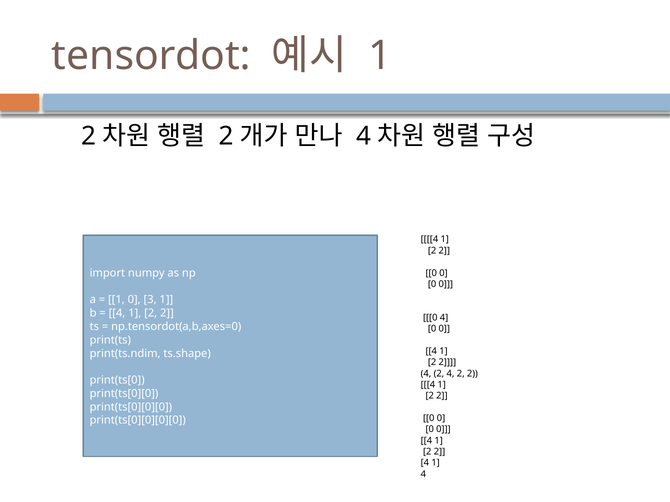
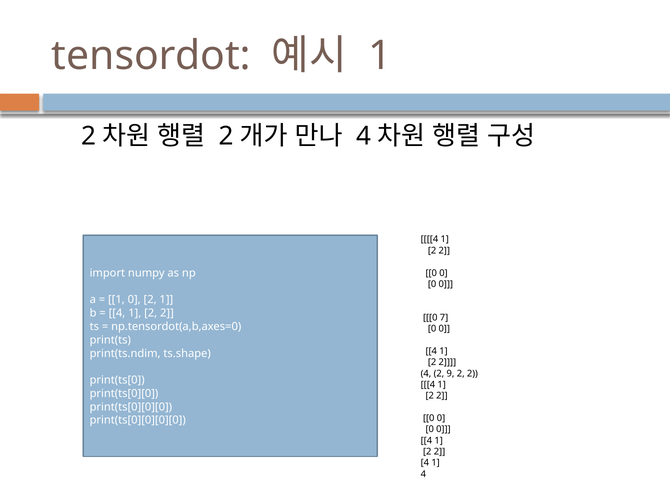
0 3: 3 -> 2
4 at (444, 318): 4 -> 7
4 2 4: 4 -> 9
